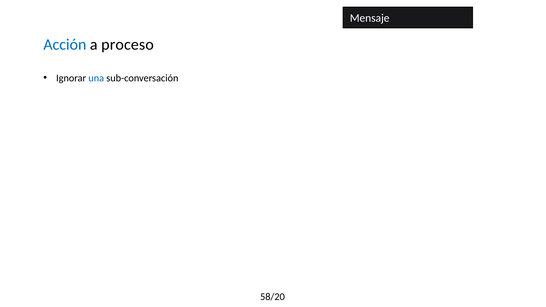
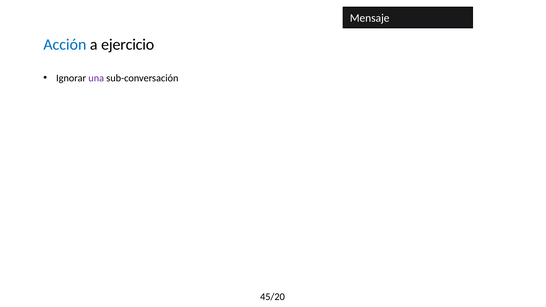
proceso: proceso -> ejercicio
una colour: blue -> purple
58/20: 58/20 -> 45/20
